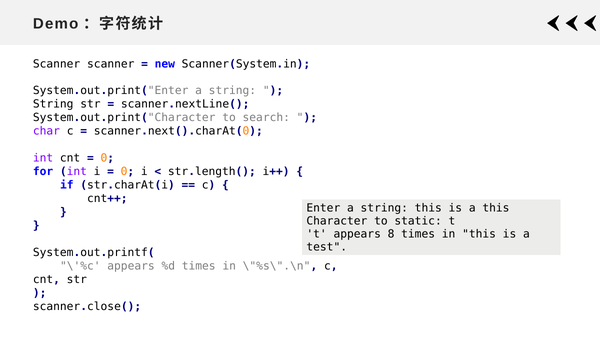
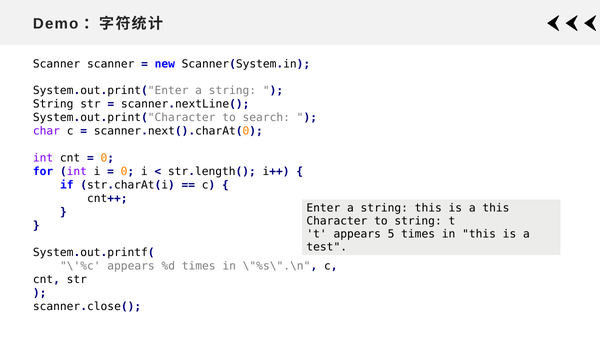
to static: static -> string
8: 8 -> 5
